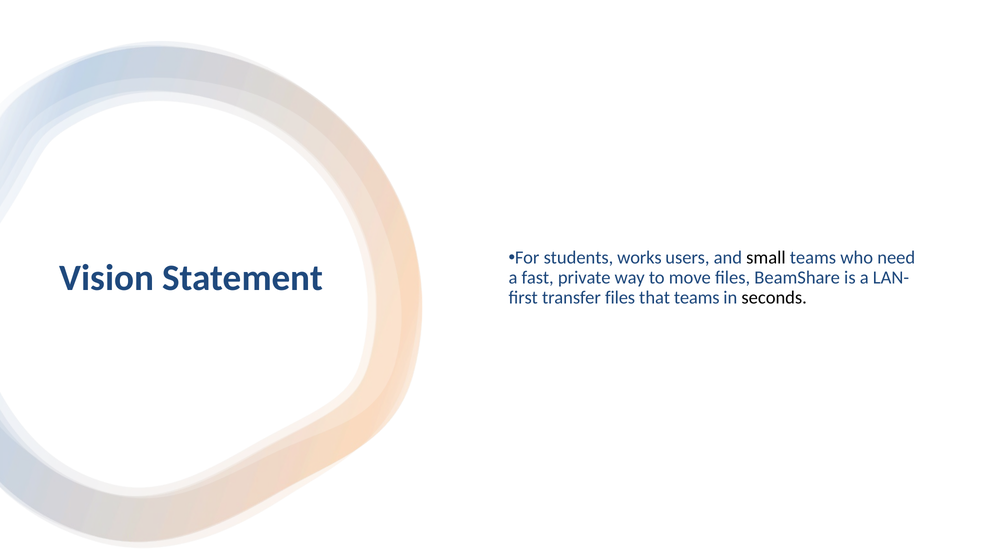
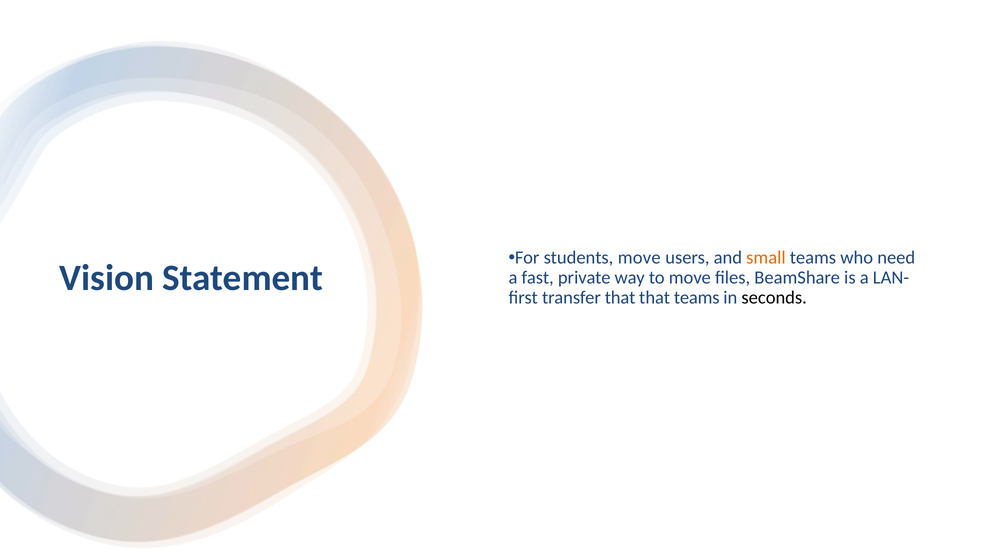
students works: works -> move
small colour: black -> orange
transfer files: files -> that
